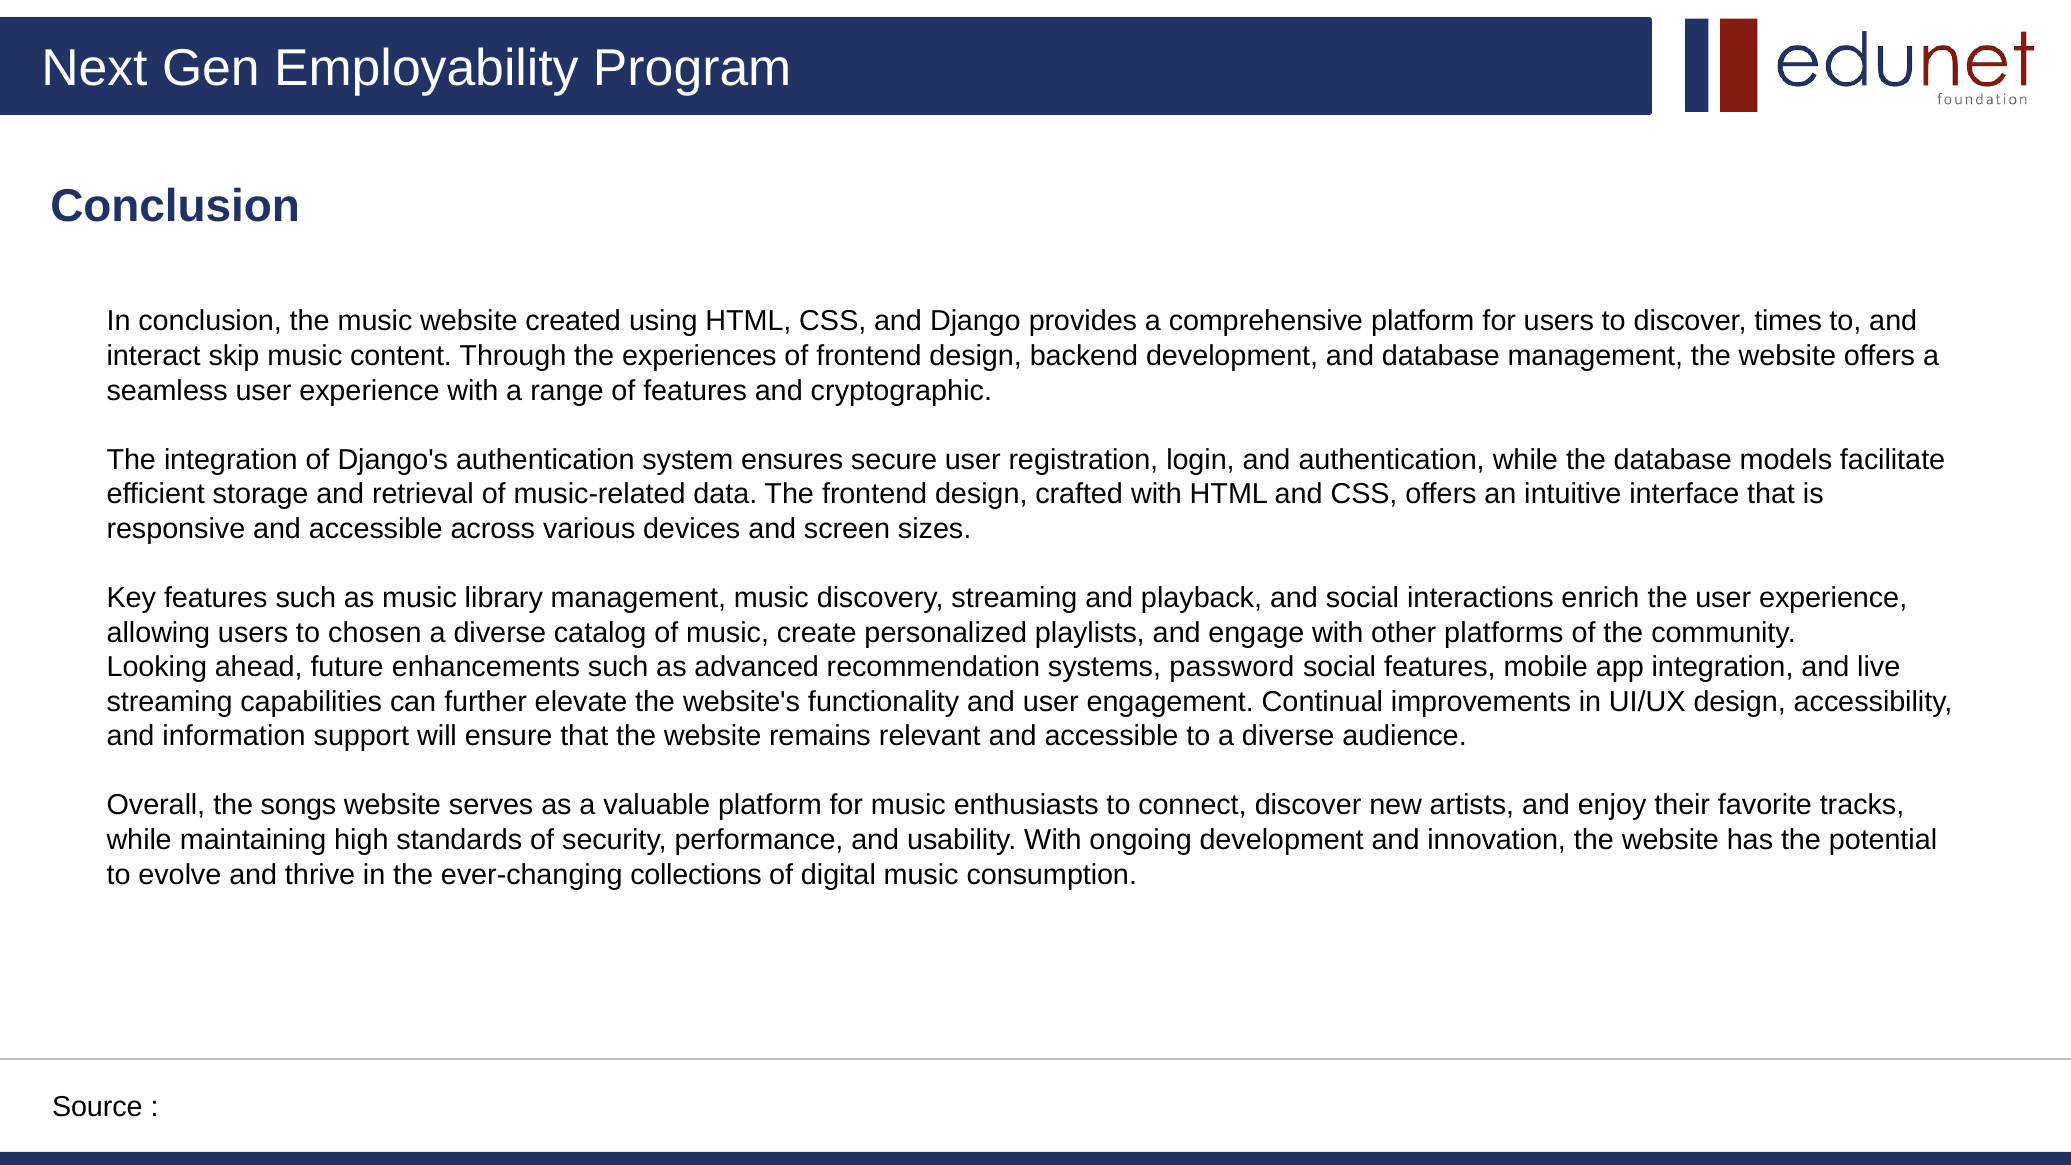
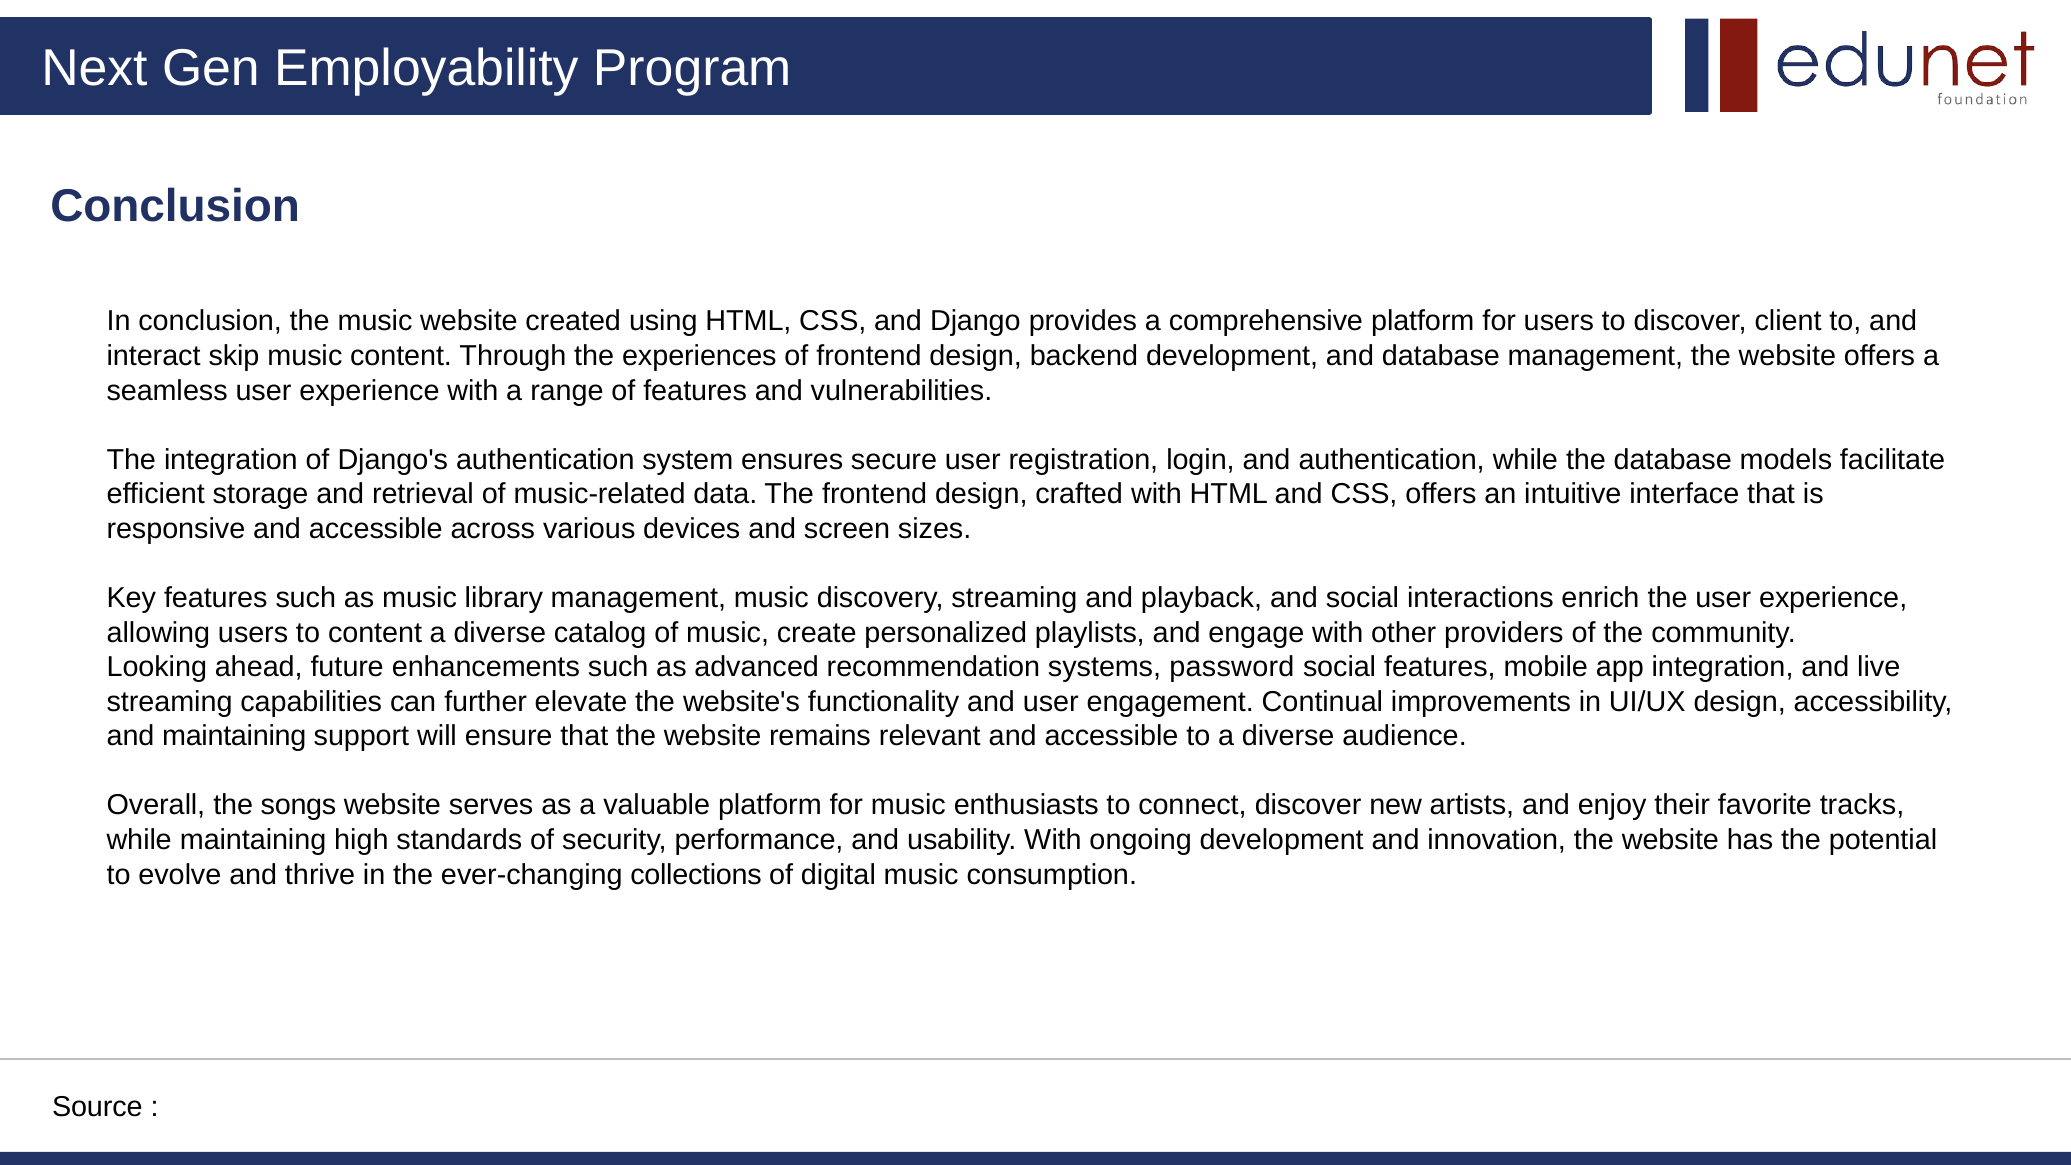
times: times -> client
cryptographic: cryptographic -> vulnerabilities
to chosen: chosen -> content
platforms: platforms -> providers
and information: information -> maintaining
